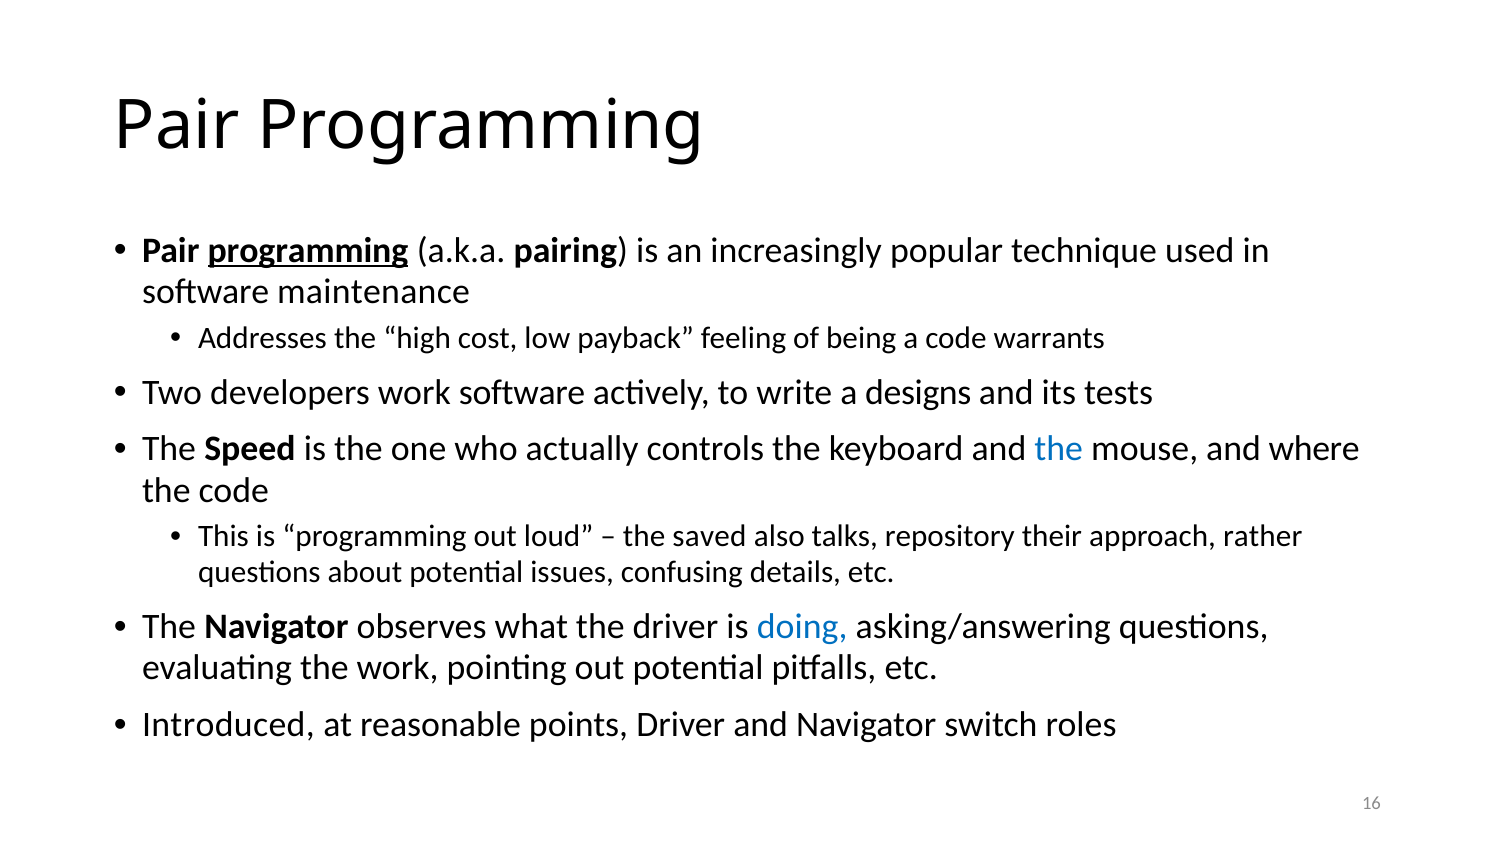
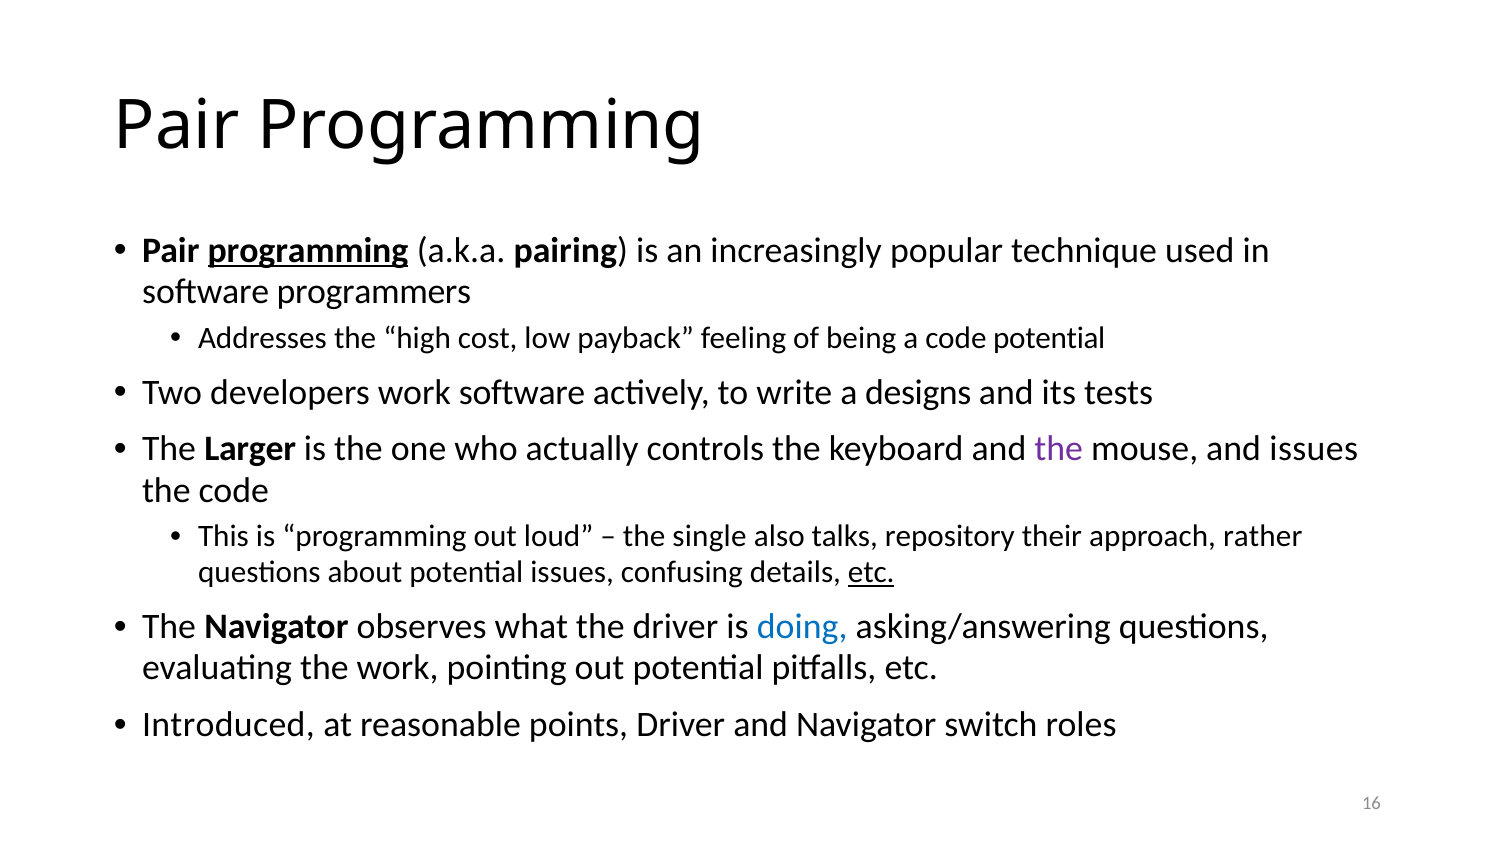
maintenance: maintenance -> programmers
code warrants: warrants -> potential
Speed: Speed -> Larger
the at (1059, 449) colour: blue -> purple
and where: where -> issues
saved: saved -> single
etc at (871, 572) underline: none -> present
